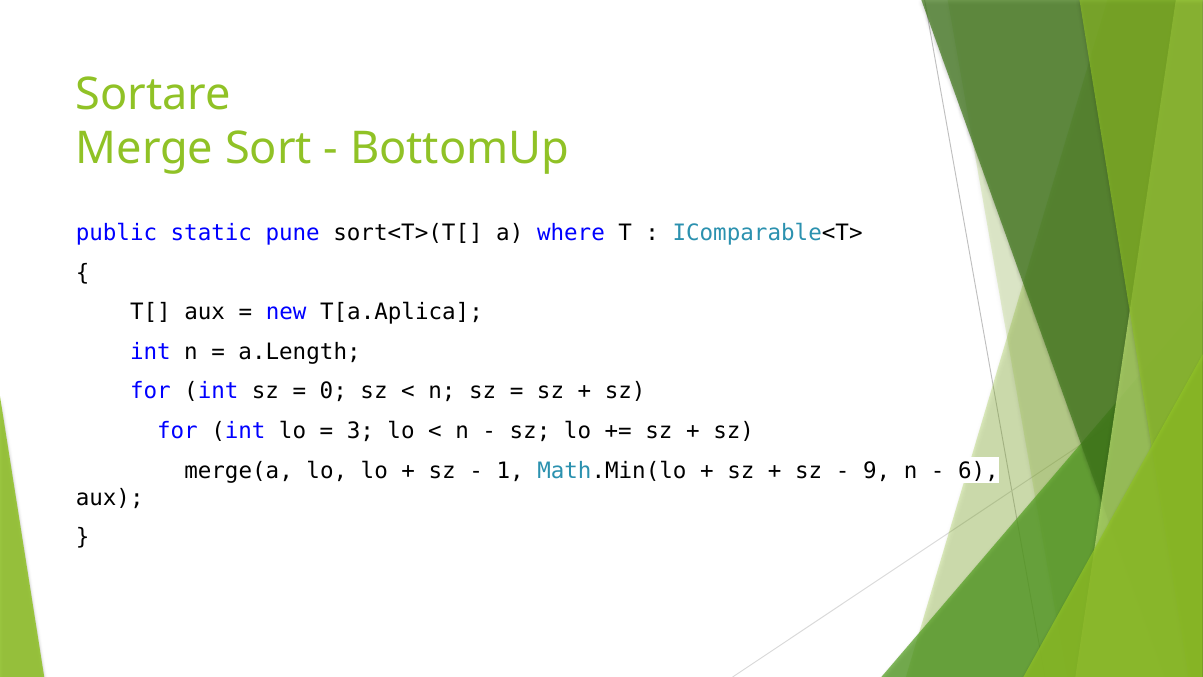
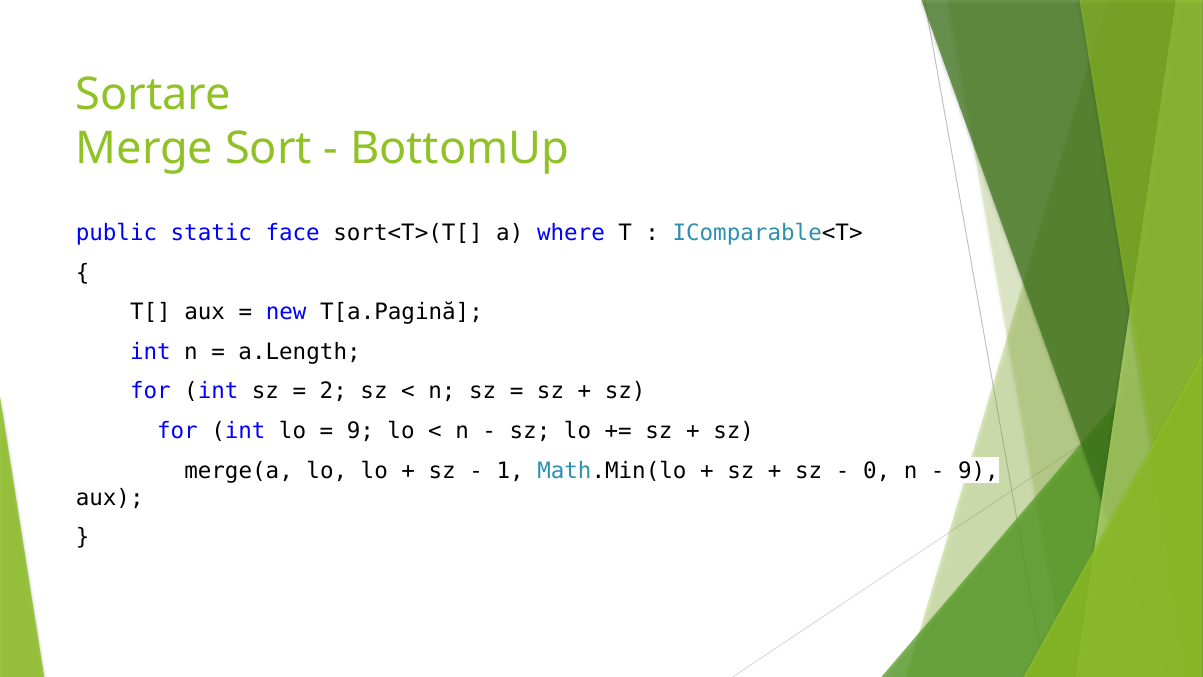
pune: pune -> face
T[a.Aplica: T[a.Aplica -> T[a.Pagină
0: 0 -> 2
3 at (360, 431): 3 -> 9
9: 9 -> 0
6 at (978, 470): 6 -> 9
